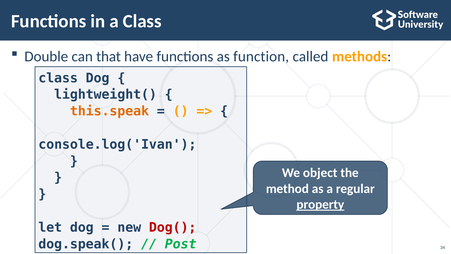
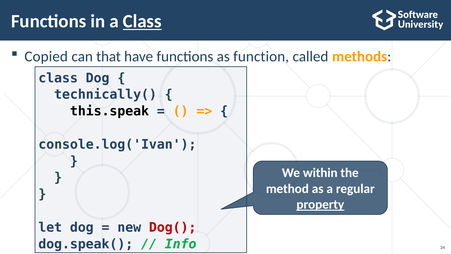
Class at (142, 21) underline: none -> present
Double: Double -> Copied
lightweight(: lightweight( -> technically(
this.speak colour: orange -> black
object: object -> within
Post: Post -> Info
